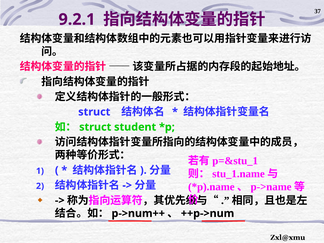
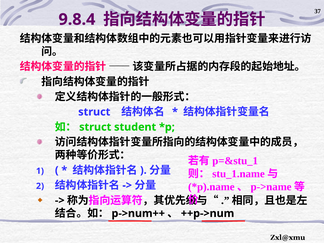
9.2.1: 9.2.1 -> 9.8.4
